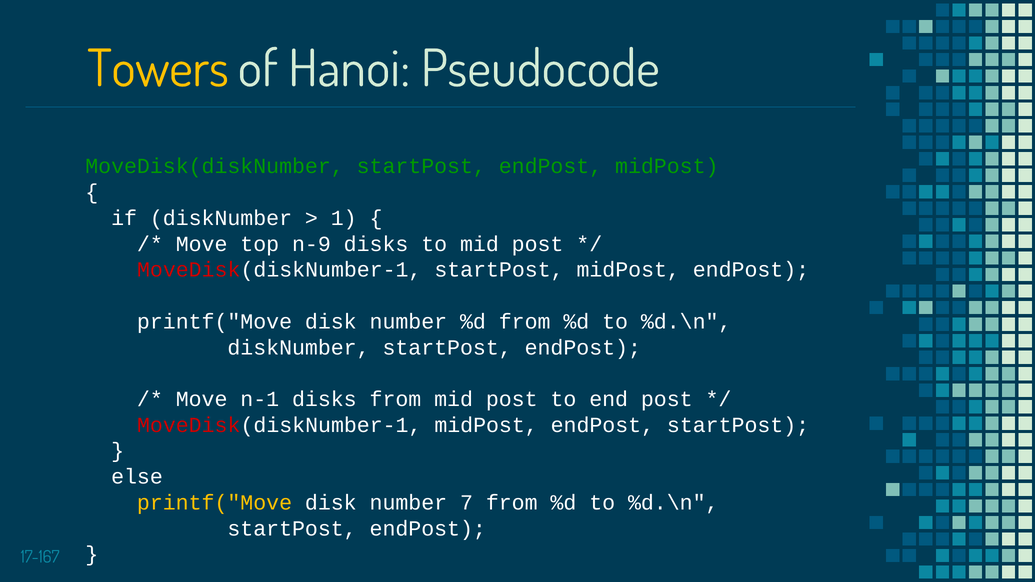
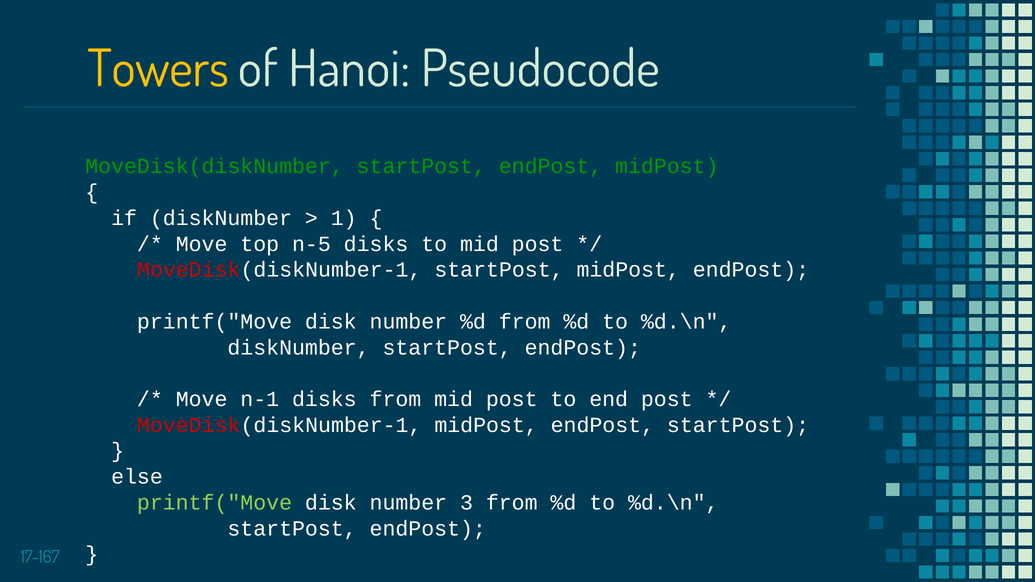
n-9: n-9 -> n-5
printf("Move at (215, 503) colour: yellow -> light green
7: 7 -> 3
